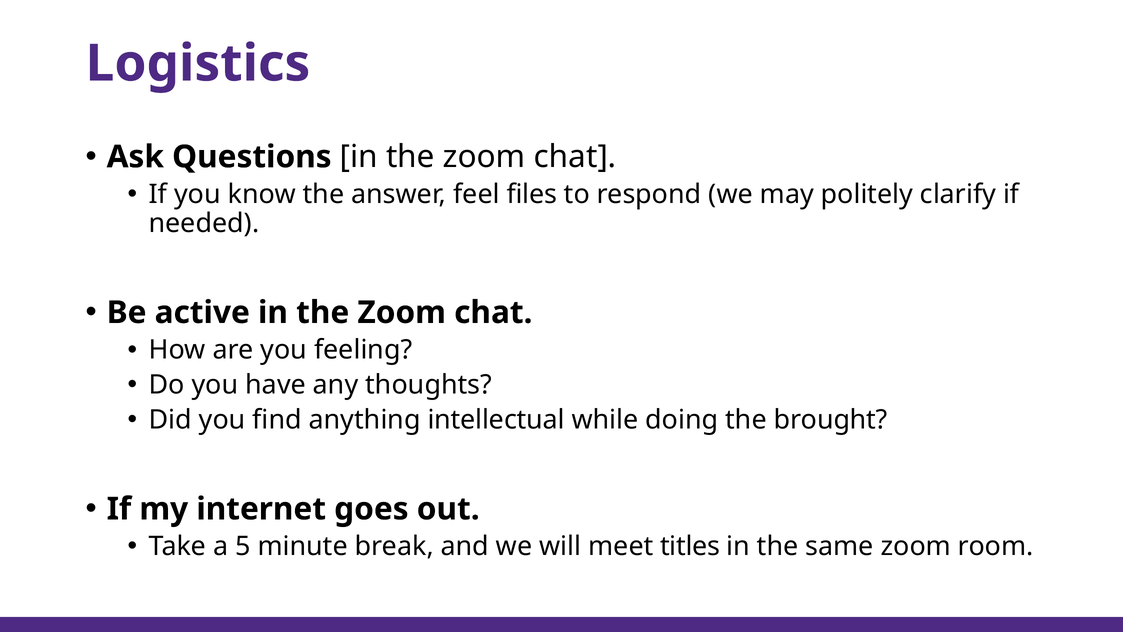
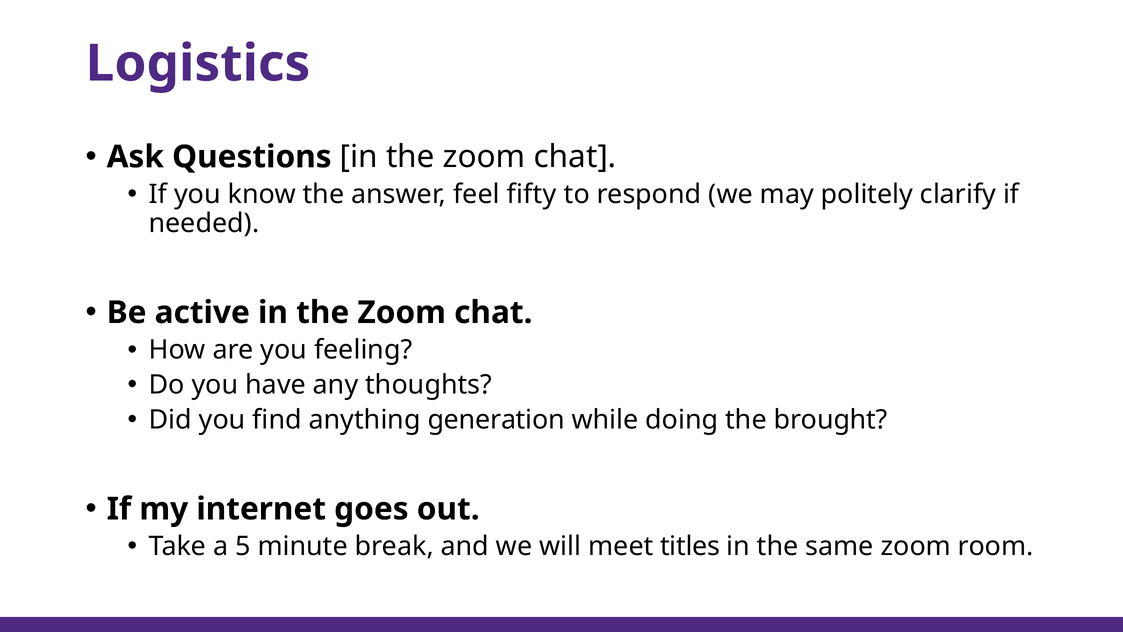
files: files -> fifty
intellectual: intellectual -> generation
